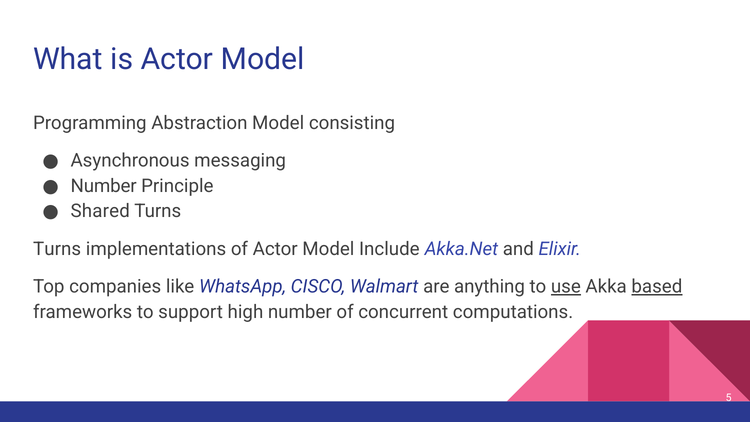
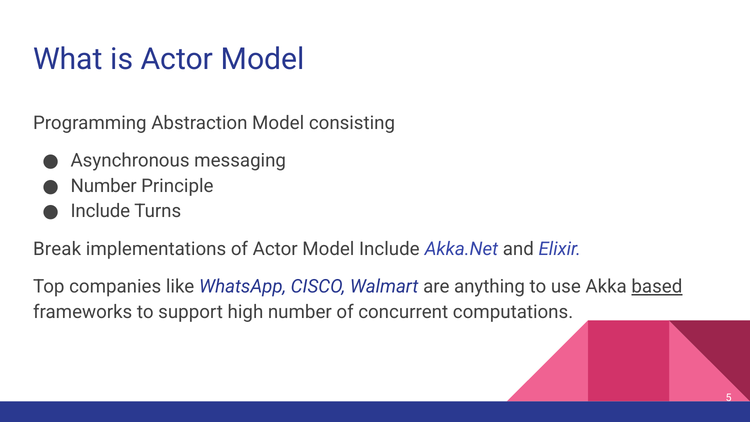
Shared at (100, 211): Shared -> Include
Turns at (57, 249): Turns -> Break
use underline: present -> none
